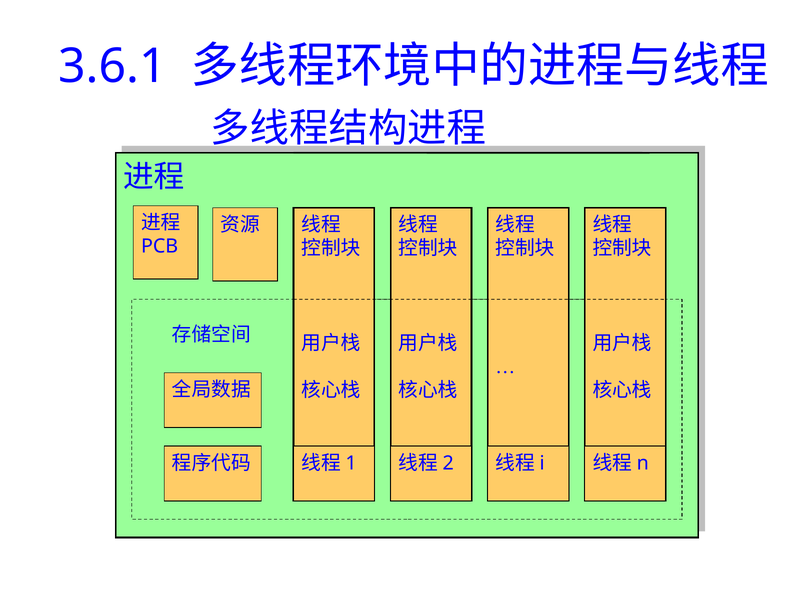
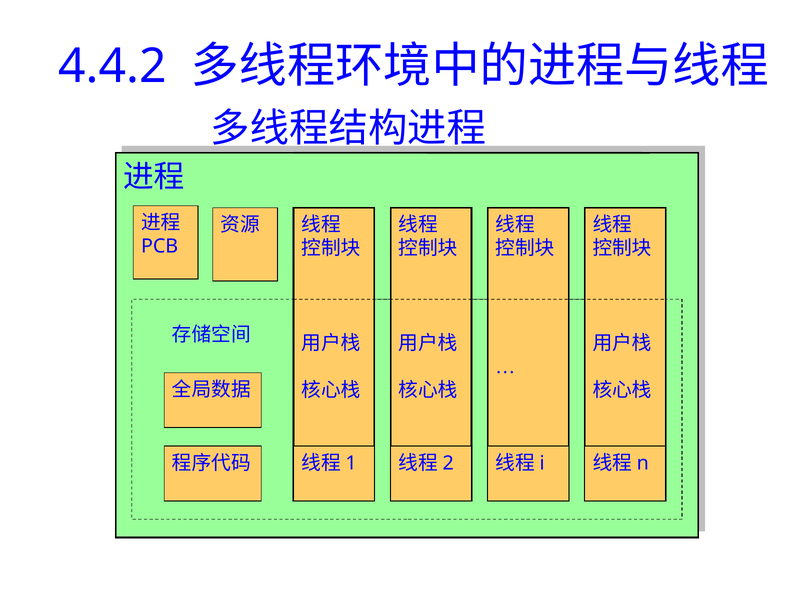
3.6.1: 3.6.1 -> 4.4.2
